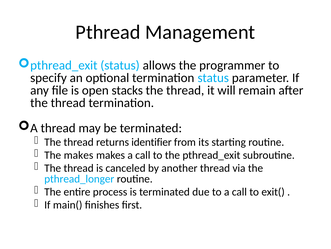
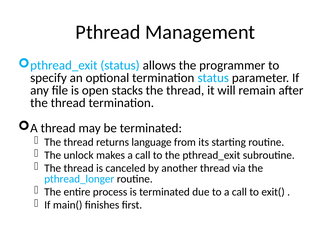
identifier: identifier -> language
The makes: makes -> unlock
